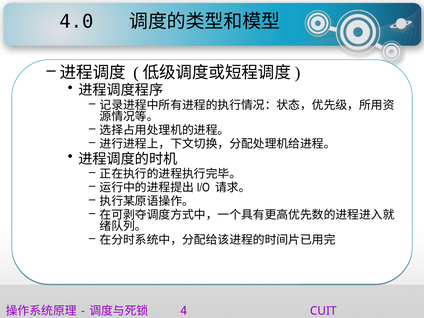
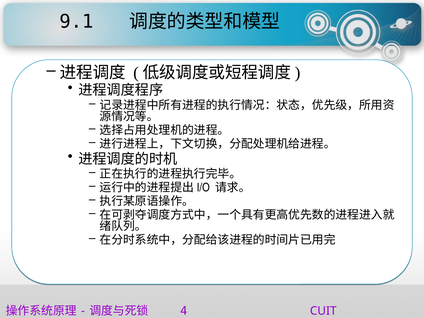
4.0: 4.0 -> 9.1
